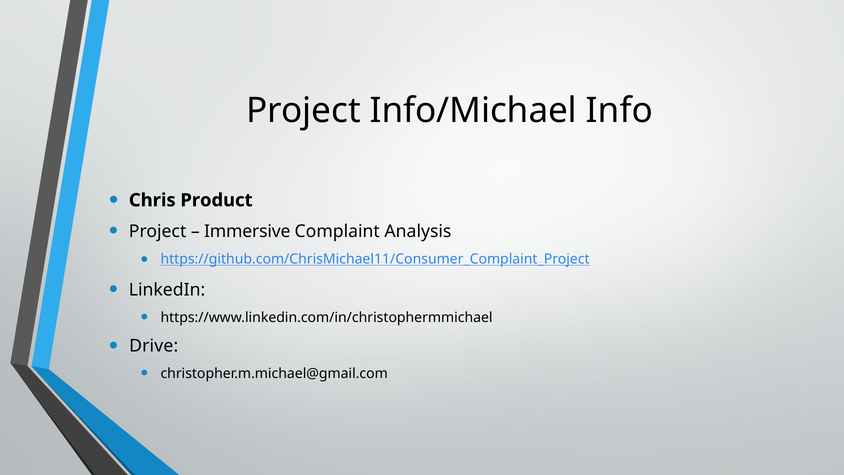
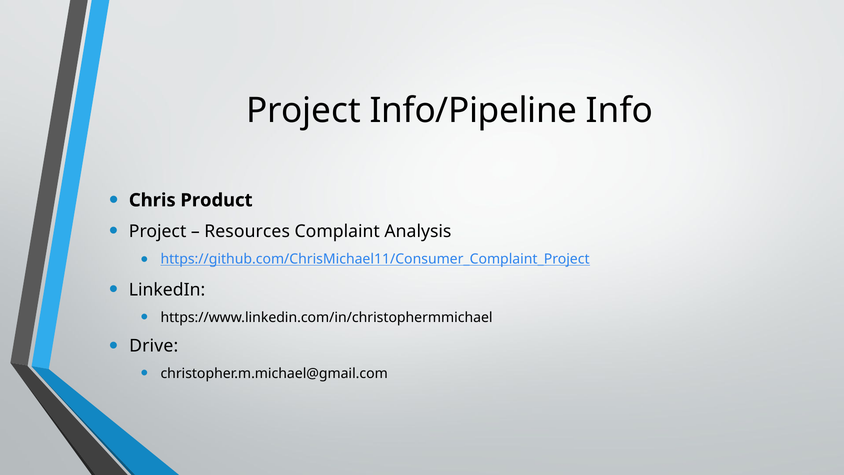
Info/Michael: Info/Michael -> Info/Pipeline
Immersive: Immersive -> Resources
